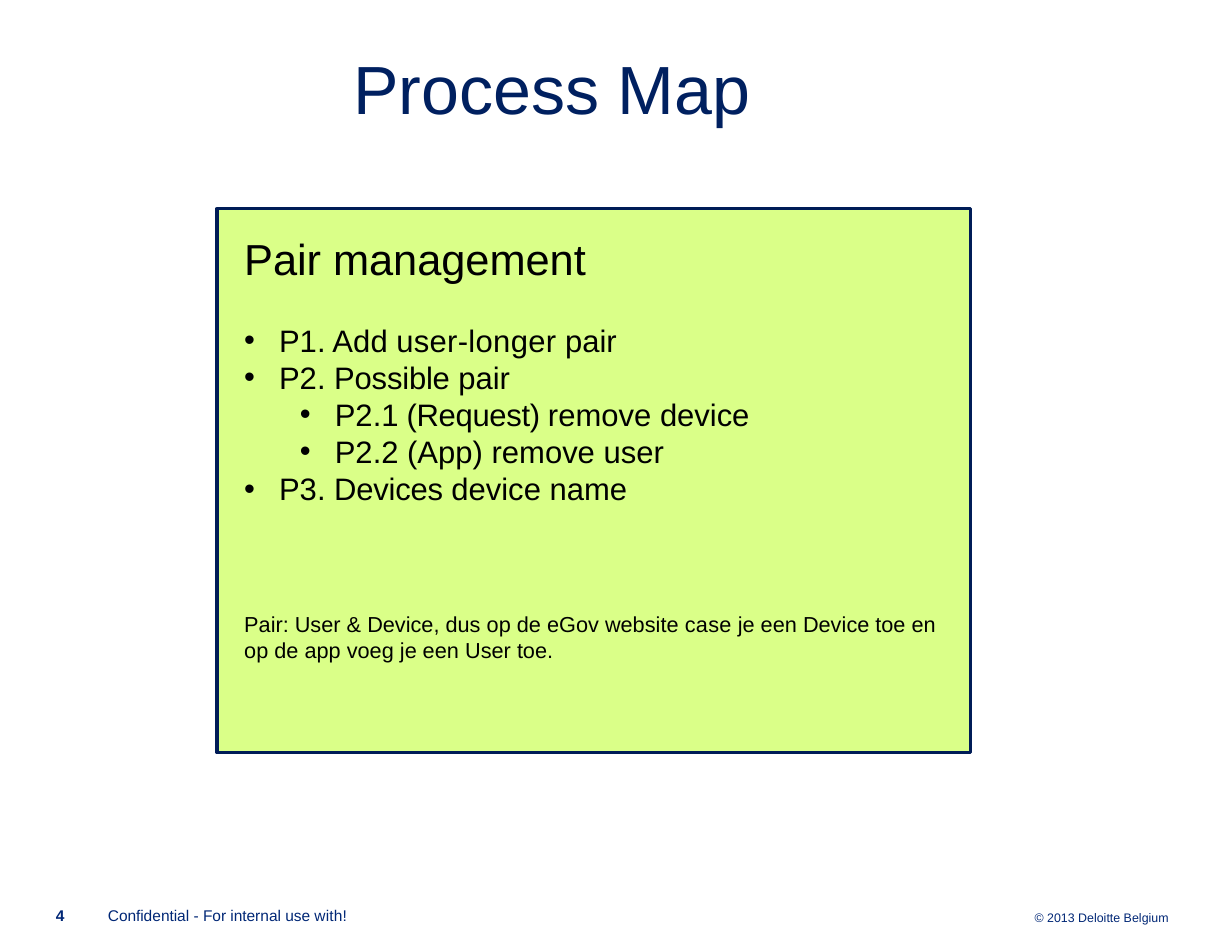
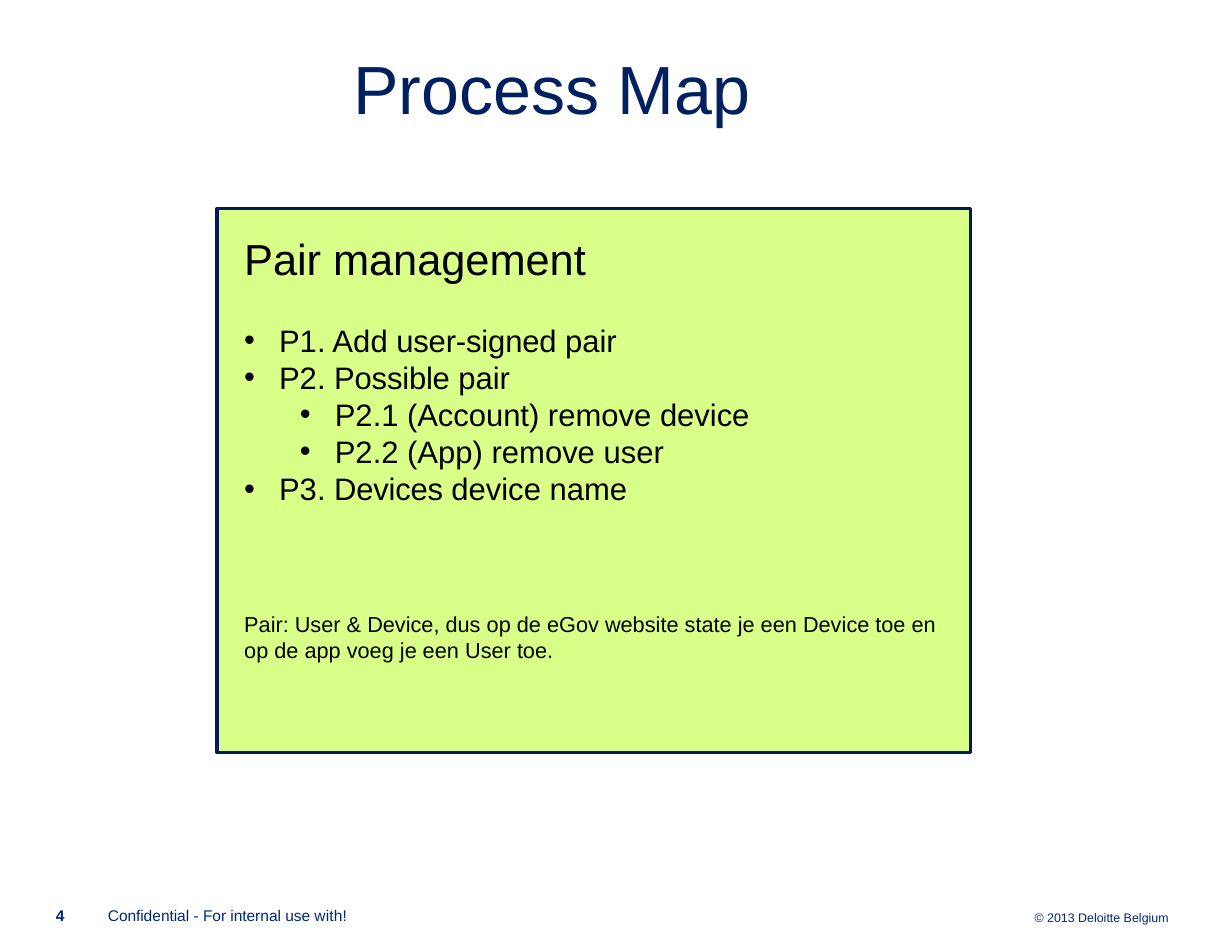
user-longer: user-longer -> user-signed
Request: Request -> Account
case: case -> state
